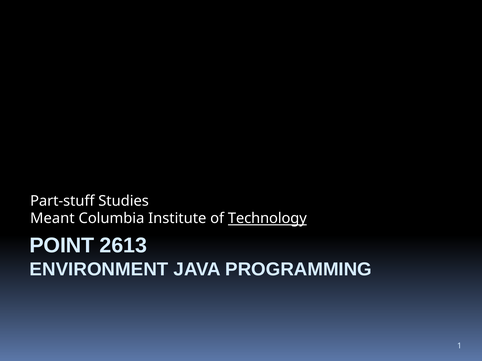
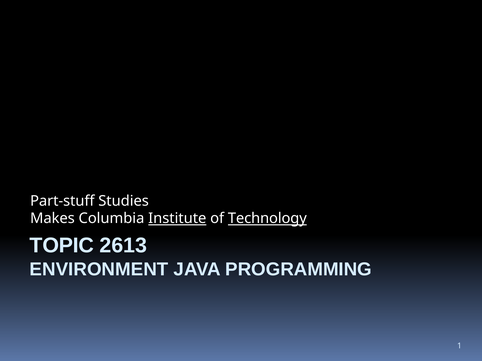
Meant: Meant -> Makes
Institute underline: none -> present
POINT: POINT -> TOPIC
